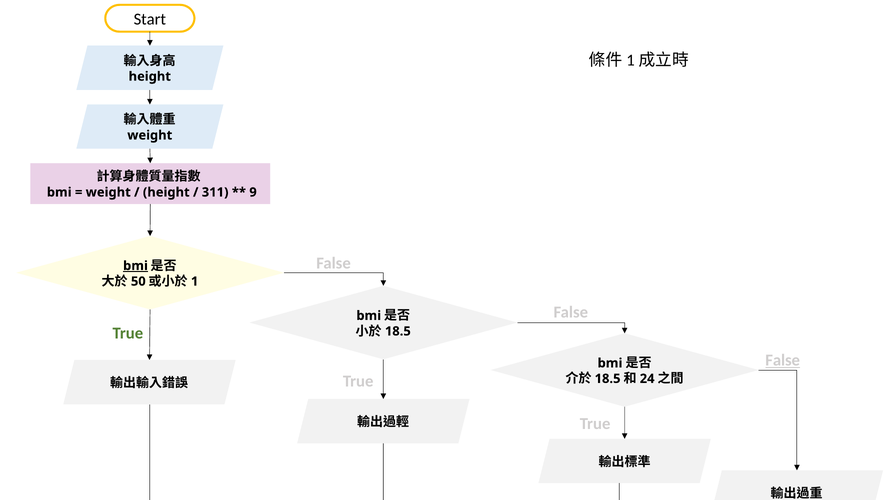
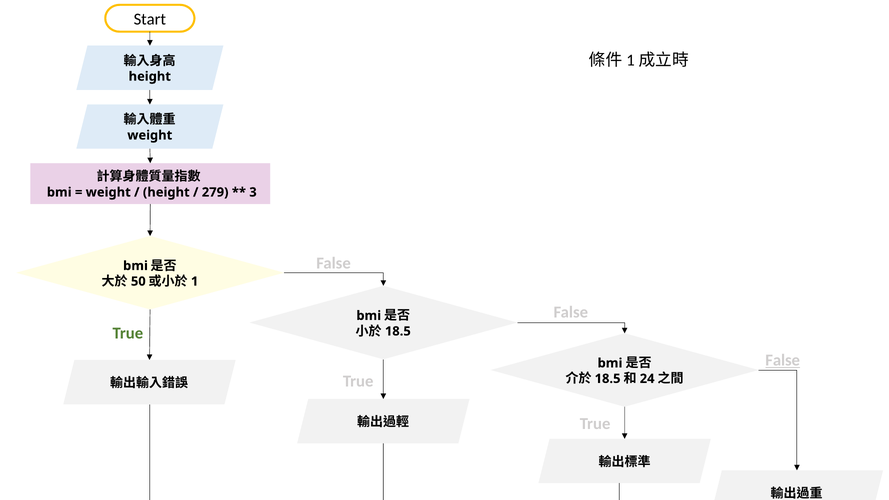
311: 311 -> 279
9: 9 -> 3
bmi at (135, 266) underline: present -> none
